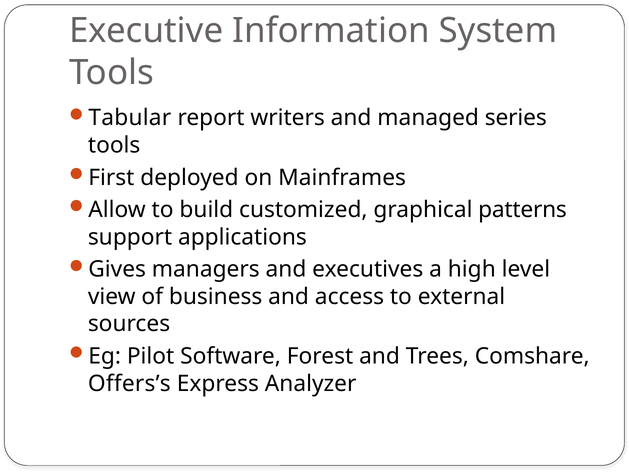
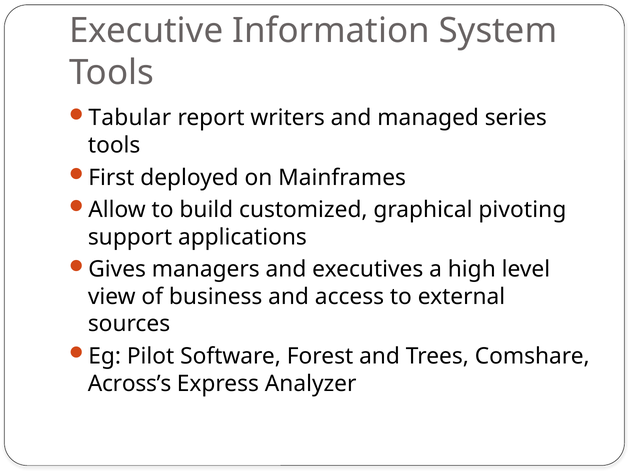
patterns: patterns -> pivoting
Offers’s: Offers’s -> Across’s
